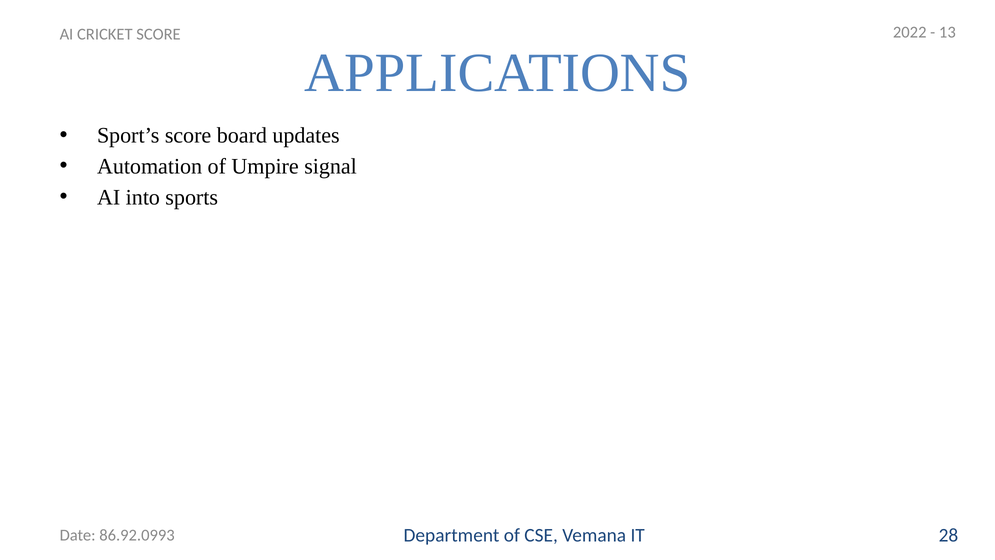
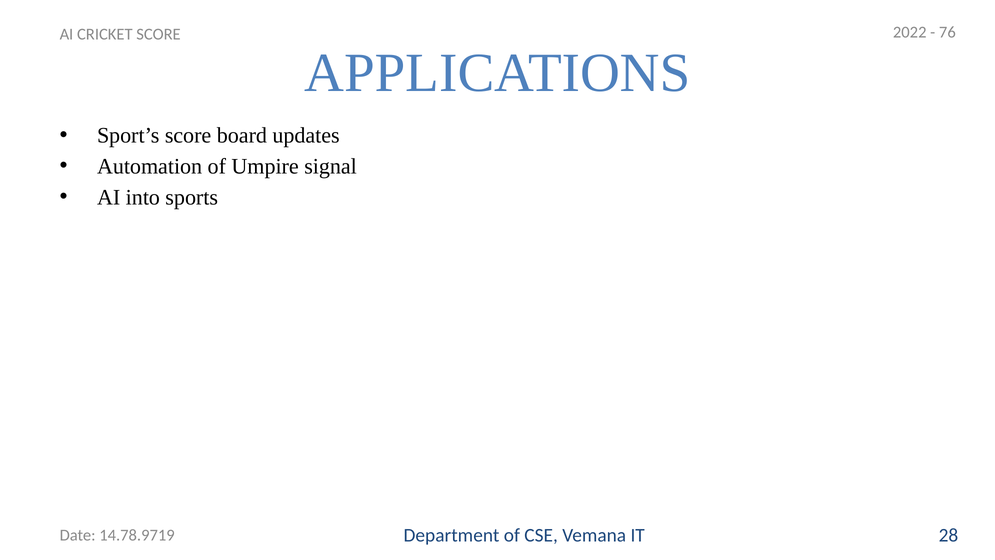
13: 13 -> 76
86.92.0993: 86.92.0993 -> 14.78.9719
